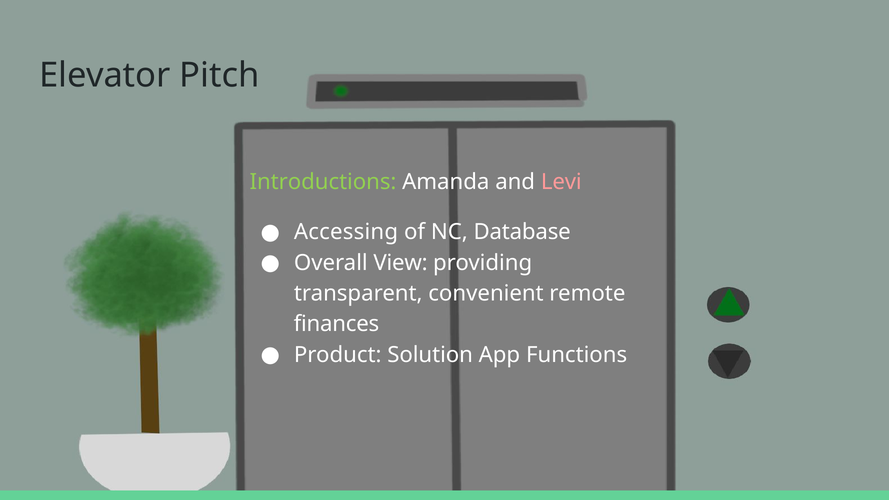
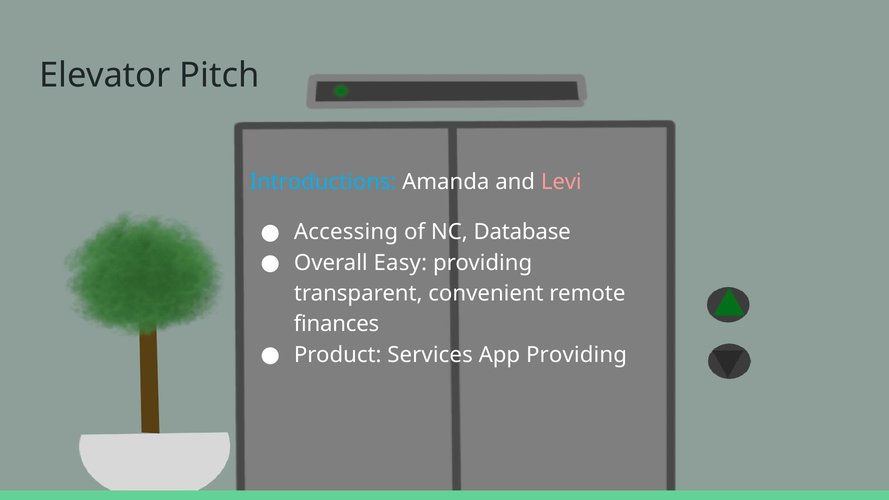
Introductions colour: light green -> light blue
View: View -> Easy
Solution: Solution -> Services
App Functions: Functions -> Providing
